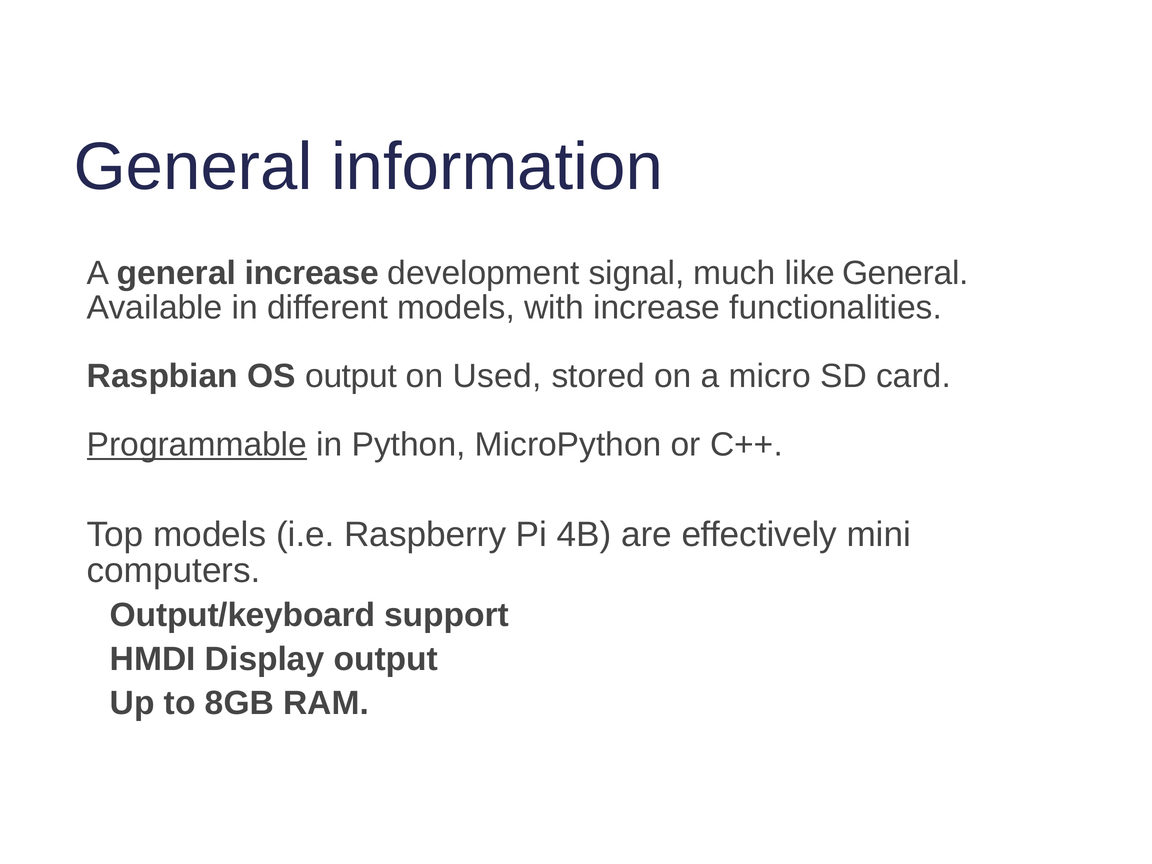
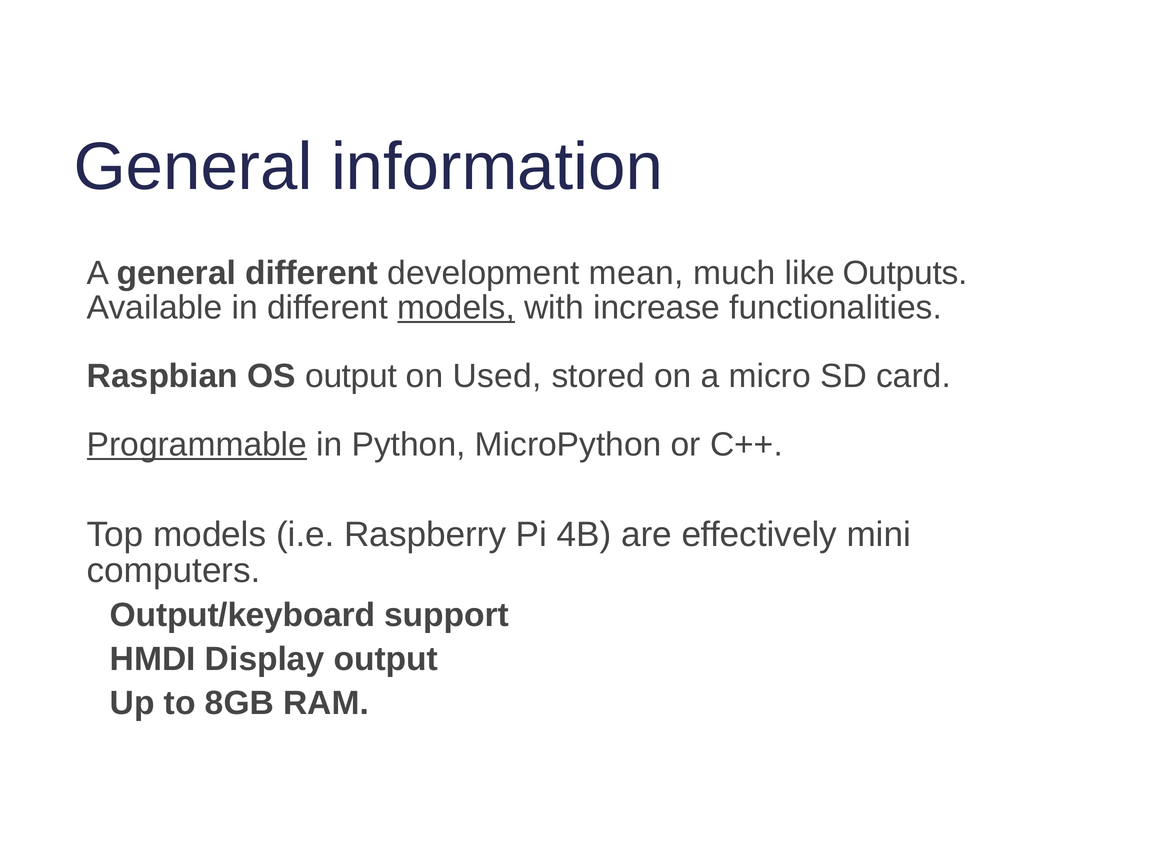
general increase: increase -> different
signal: signal -> mean
like General: General -> Outputs
models at (456, 308) underline: none -> present
